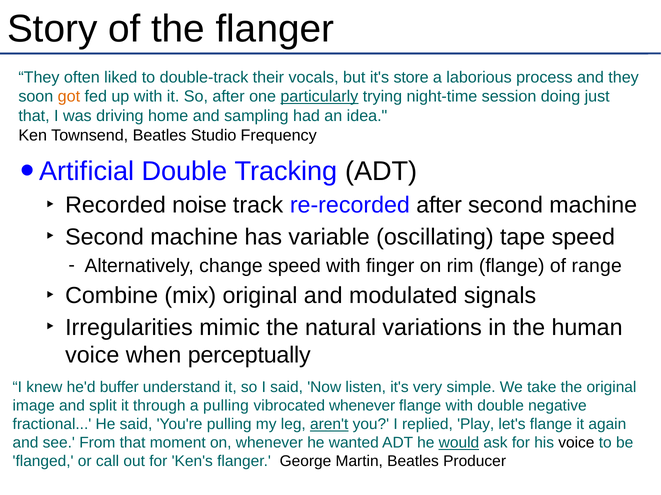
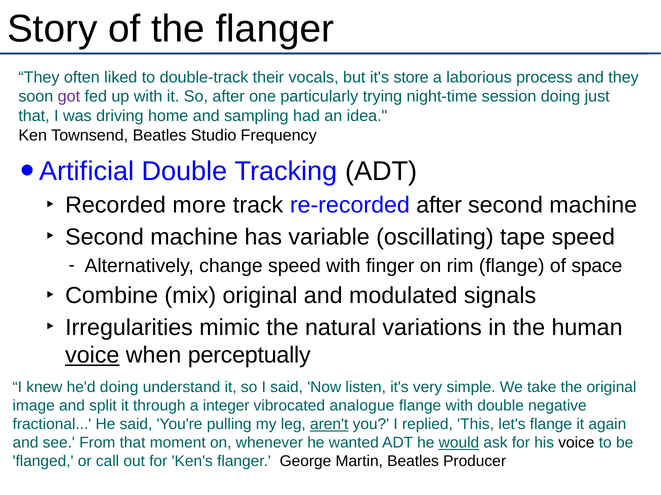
got colour: orange -> purple
particularly underline: present -> none
noise: noise -> more
range: range -> space
voice at (92, 356) underline: none -> present
he'd buffer: buffer -> doing
a pulling: pulling -> integer
vibrocated whenever: whenever -> analogue
Play: Play -> This
